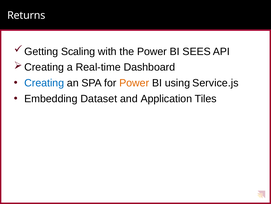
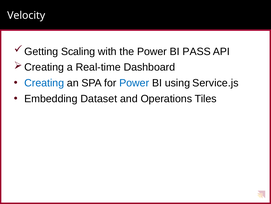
Returns: Returns -> Velocity
SEES: SEES -> PASS
Power at (134, 83) colour: orange -> blue
Application: Application -> Operations
